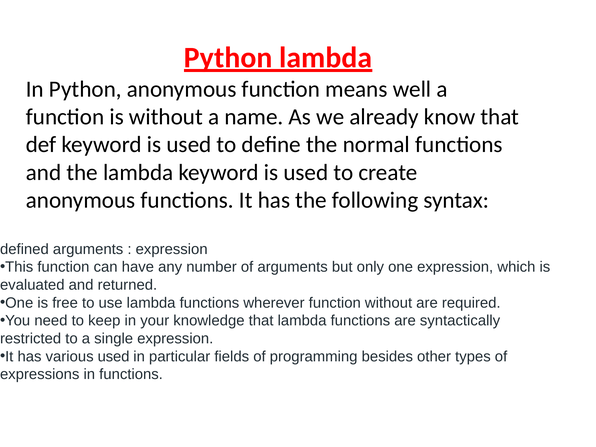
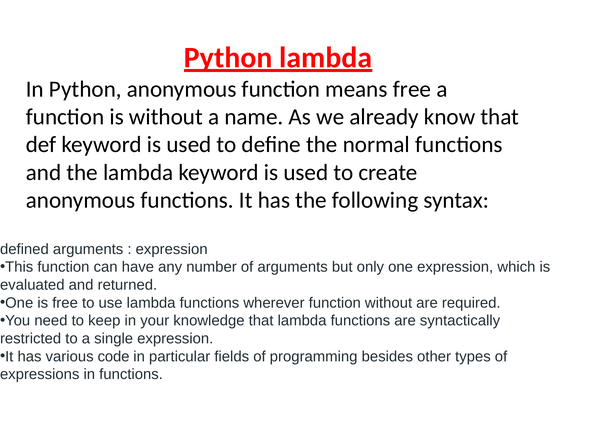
means well: well -> free
various used: used -> code
